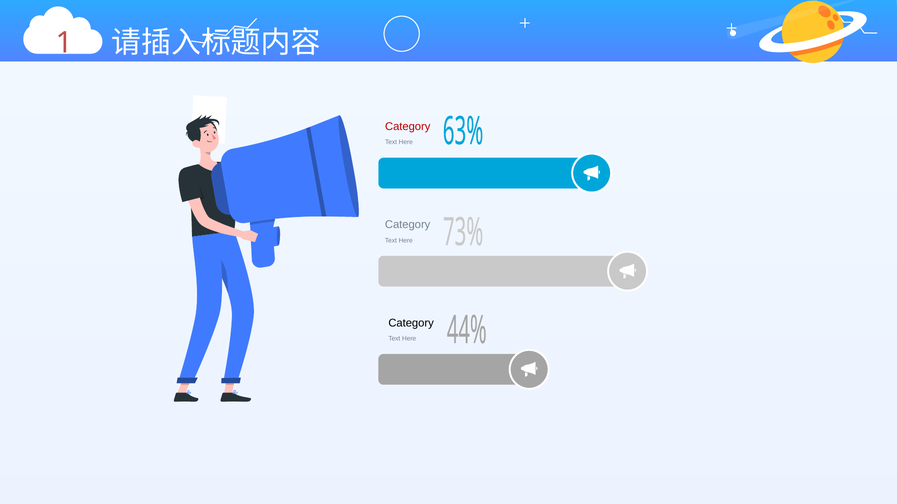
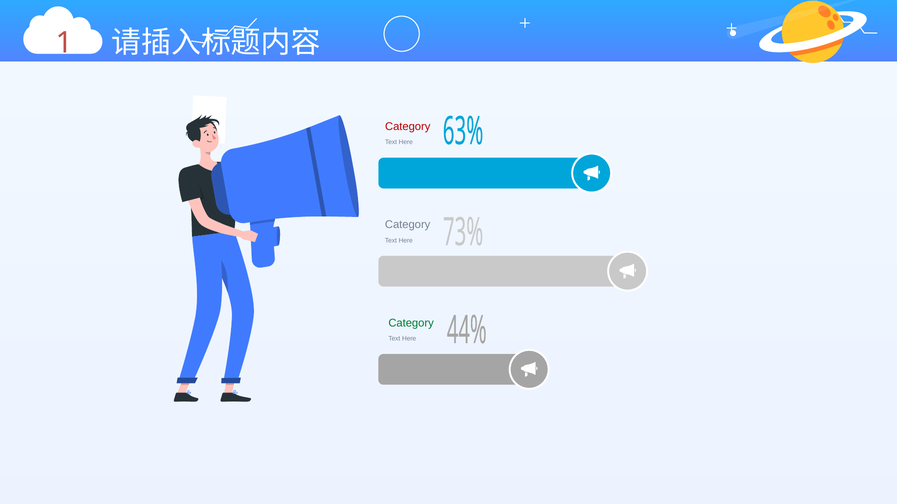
Category at (411, 323) colour: black -> green
